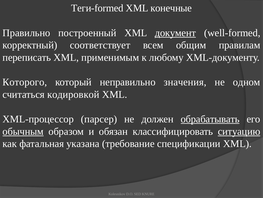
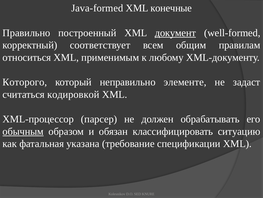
Теги-formed: Теги-formed -> Java-formed
переписать: переписать -> относиться
значения: значения -> элементе
одном: одном -> задаст
обрабатывать underline: present -> none
ситуацию underline: present -> none
